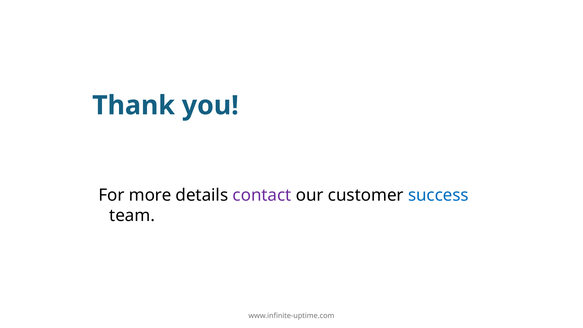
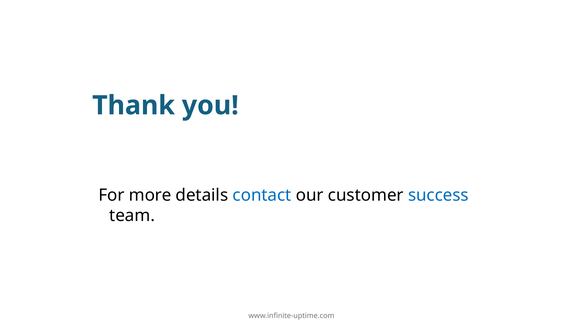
contact colour: purple -> blue
